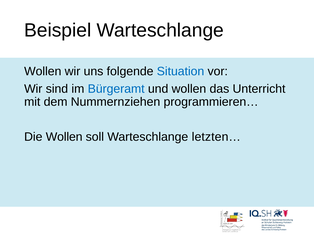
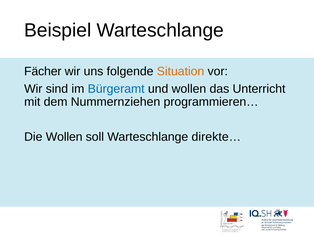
Wollen at (43, 71): Wollen -> Fächer
Situation colour: blue -> orange
letzten…: letzten… -> direkte…
